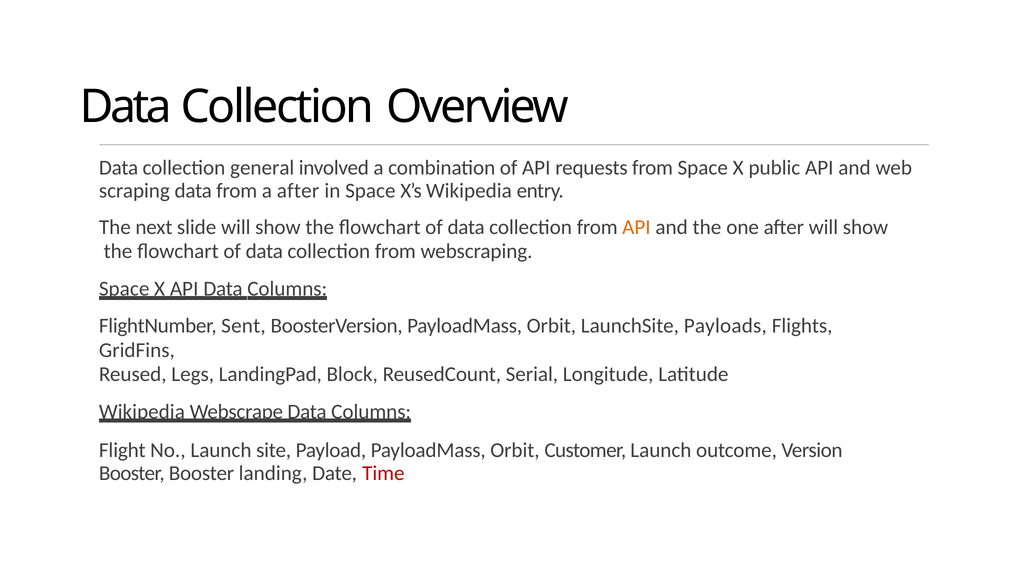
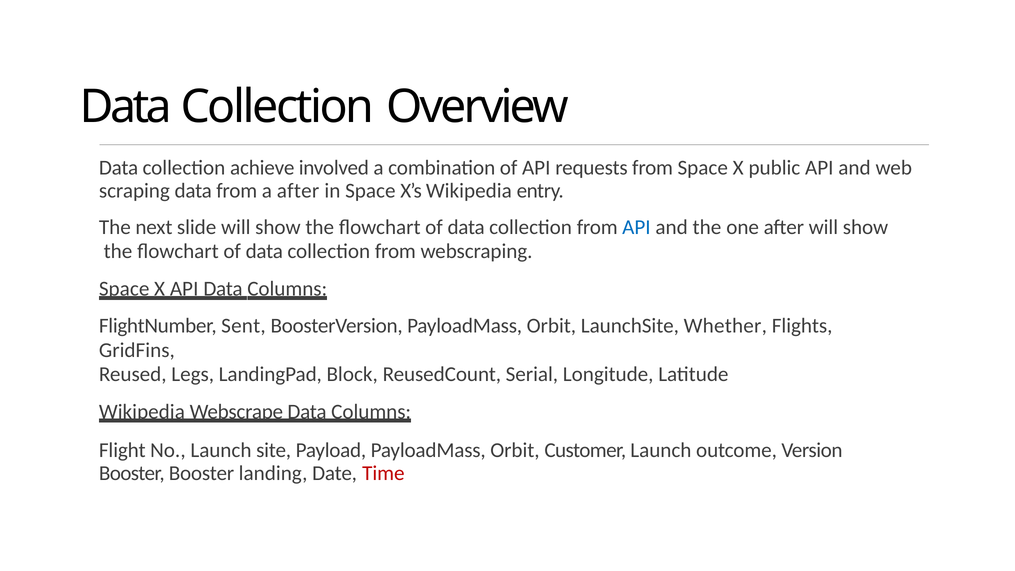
general: general -> achieve
API at (636, 227) colour: orange -> blue
Payloads: Payloads -> Whether
